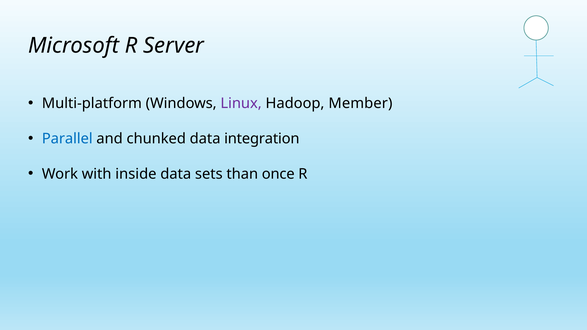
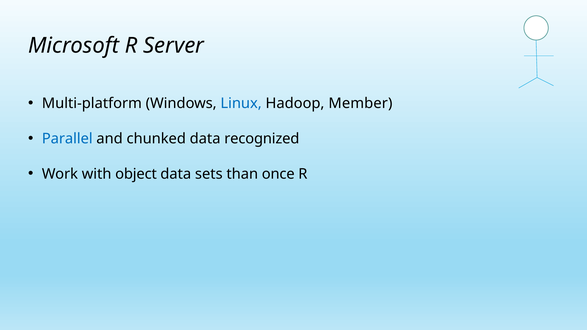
Linux colour: purple -> blue
integration: integration -> recognized
inside: inside -> object
